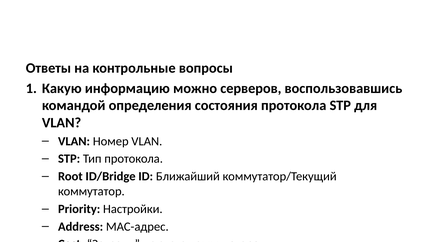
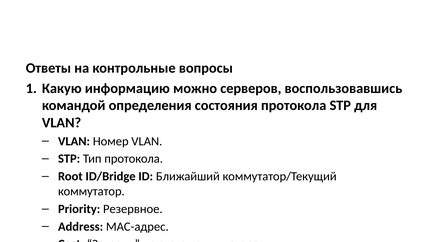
Priority Настройки: Настройки -> Резервное
